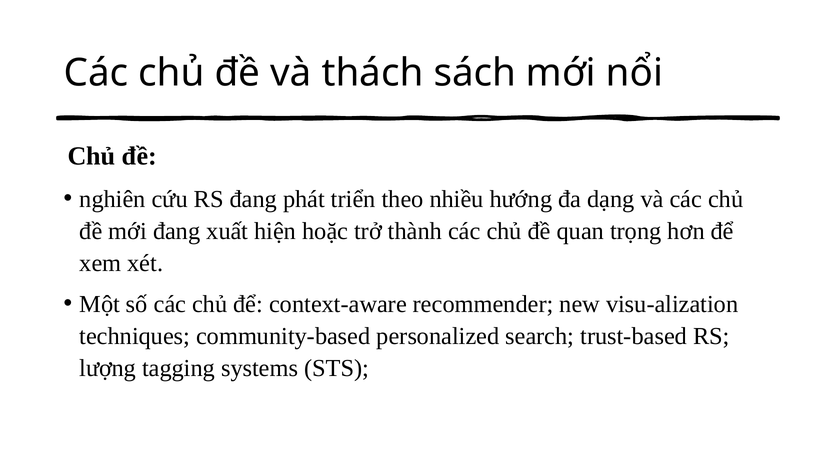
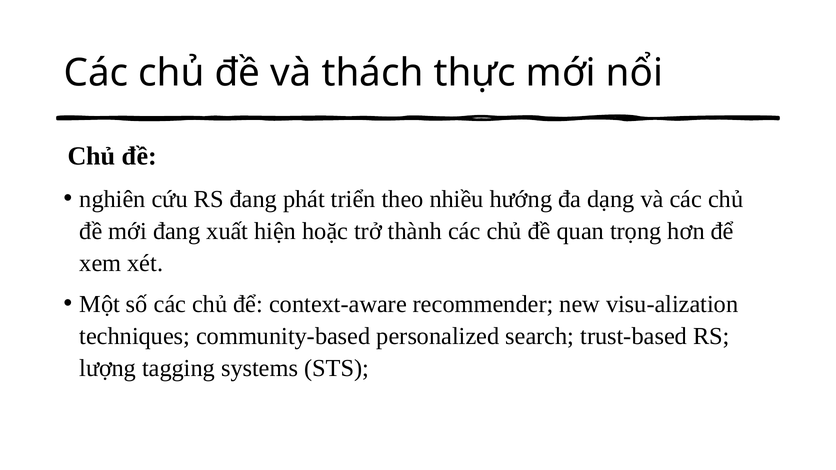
sách: sách -> thực
